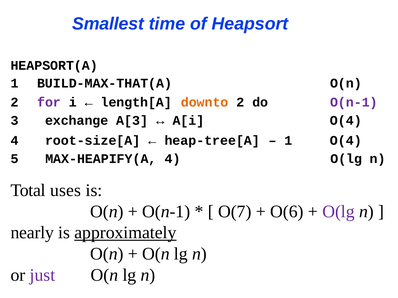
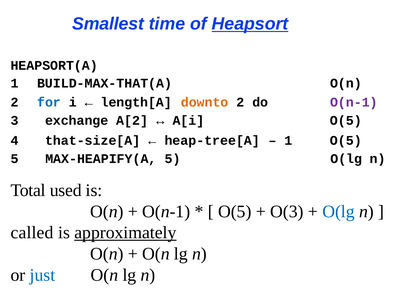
Heapsort underline: none -> present
for colour: purple -> blue
A[3: A[3 -> A[2
A[i O(4: O(4 -> O(5
root-size[A: root-size[A -> that-size[A
1 O(4: O(4 -> O(5
MAX-HEAPIFY(A 4: 4 -> 5
uses: uses -> used
O(7 at (235, 212): O(7 -> O(5
O(6: O(6 -> O(3
O(lg at (338, 212) colour: purple -> blue
nearly: nearly -> called
just colour: purple -> blue
